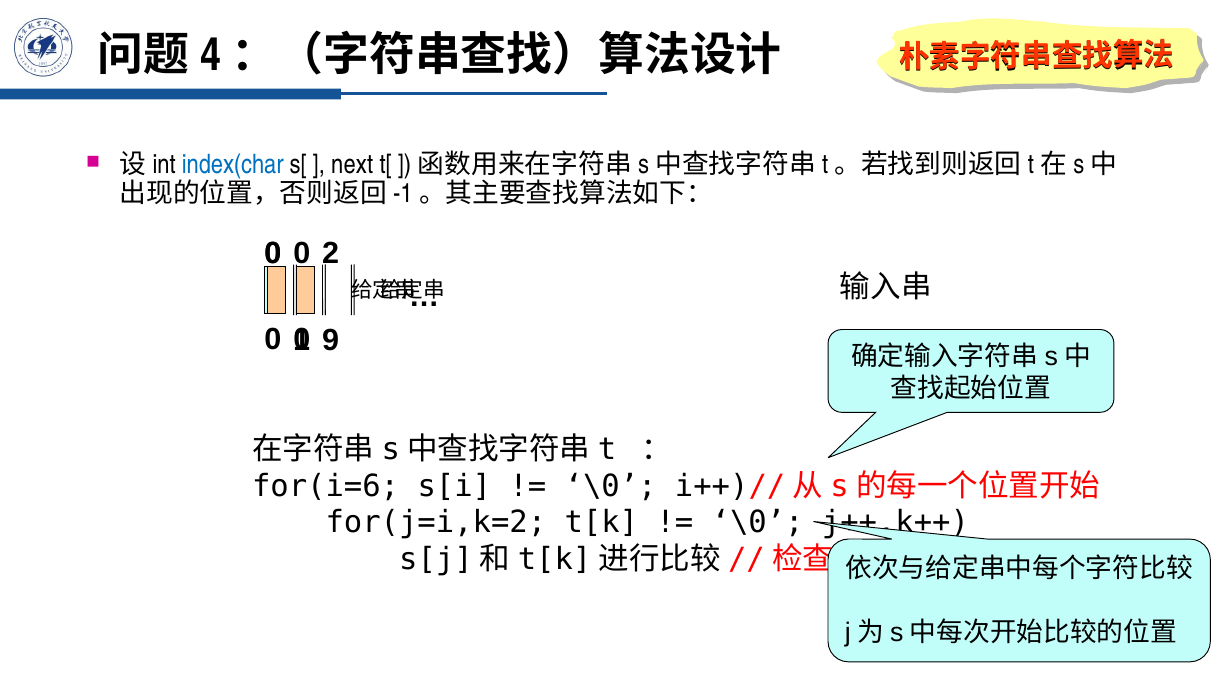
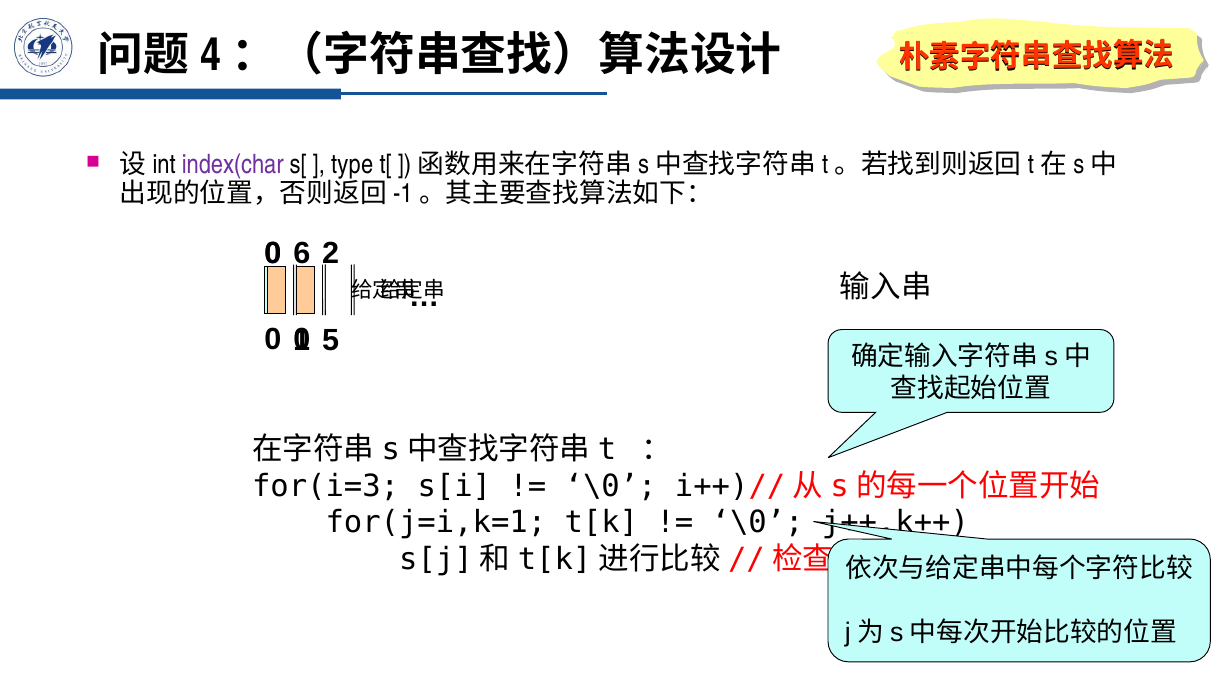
index(char colour: blue -> purple
next: next -> type
0 at (302, 253): 0 -> 6
9: 9 -> 5
for(i=6: for(i=6 -> for(i=3
for(j=i,k=2: for(j=i,k=2 -> for(j=i,k=1
